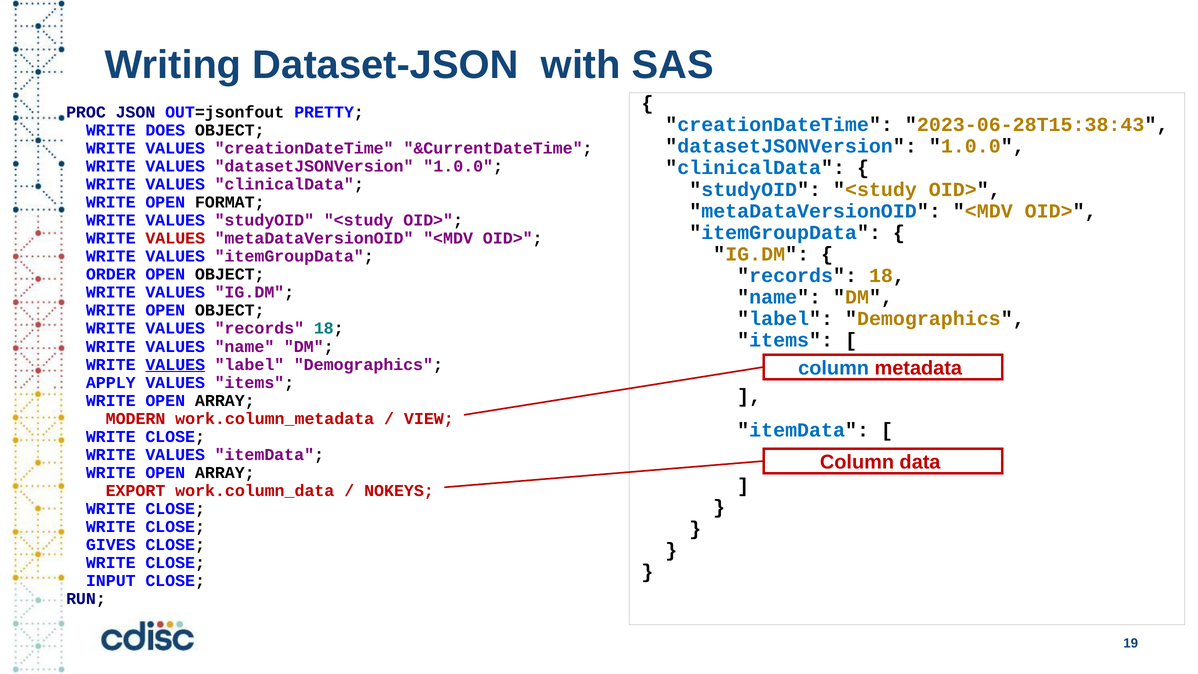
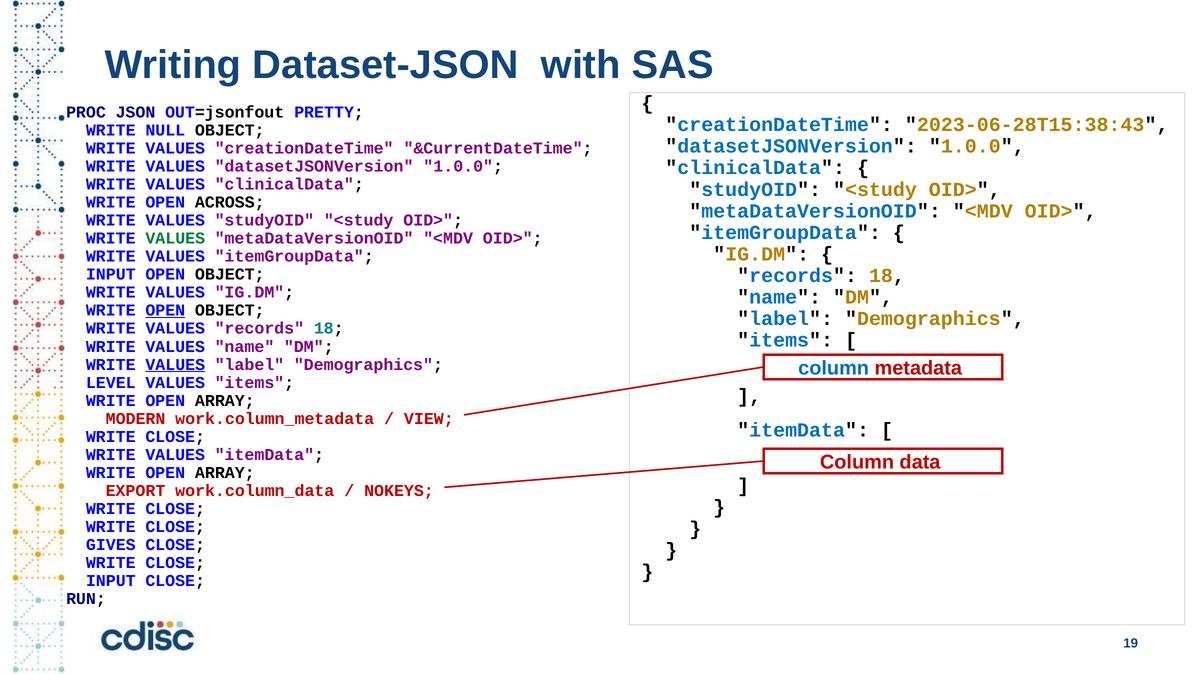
DOES: DOES -> NULL
FORMAT: FORMAT -> ACROSS
VALUES at (175, 238) colour: red -> green
ORDER at (111, 274): ORDER -> INPUT
OPEN at (165, 310) underline: none -> present
APPLY: APPLY -> LEVEL
